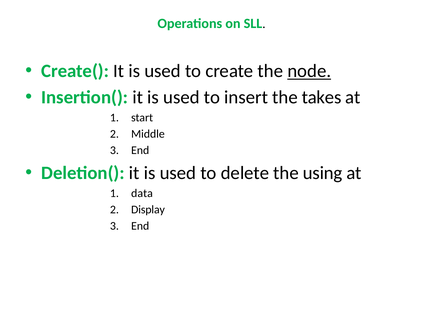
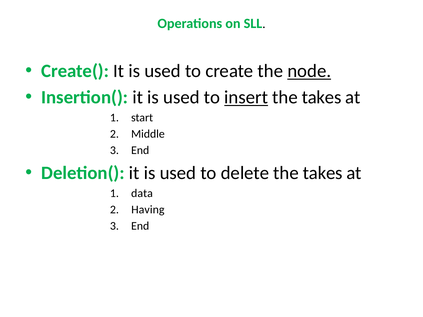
insert underline: none -> present
delete the using: using -> takes
Display: Display -> Having
